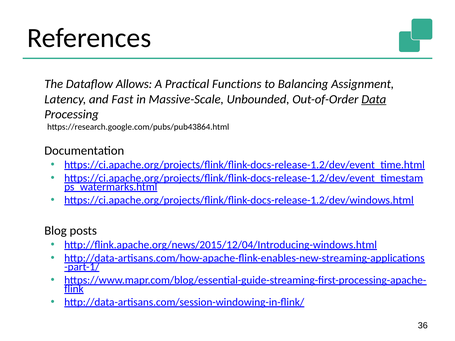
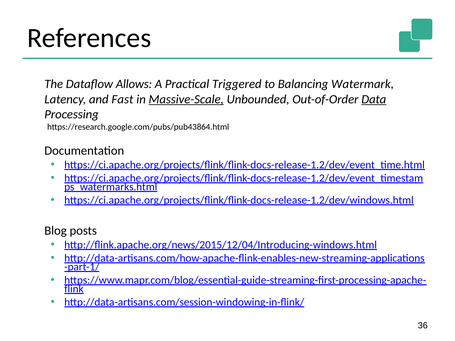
Functions: Functions -> Triggered
Assignment: Assignment -> Watermark
Massive-Scale underline: none -> present
